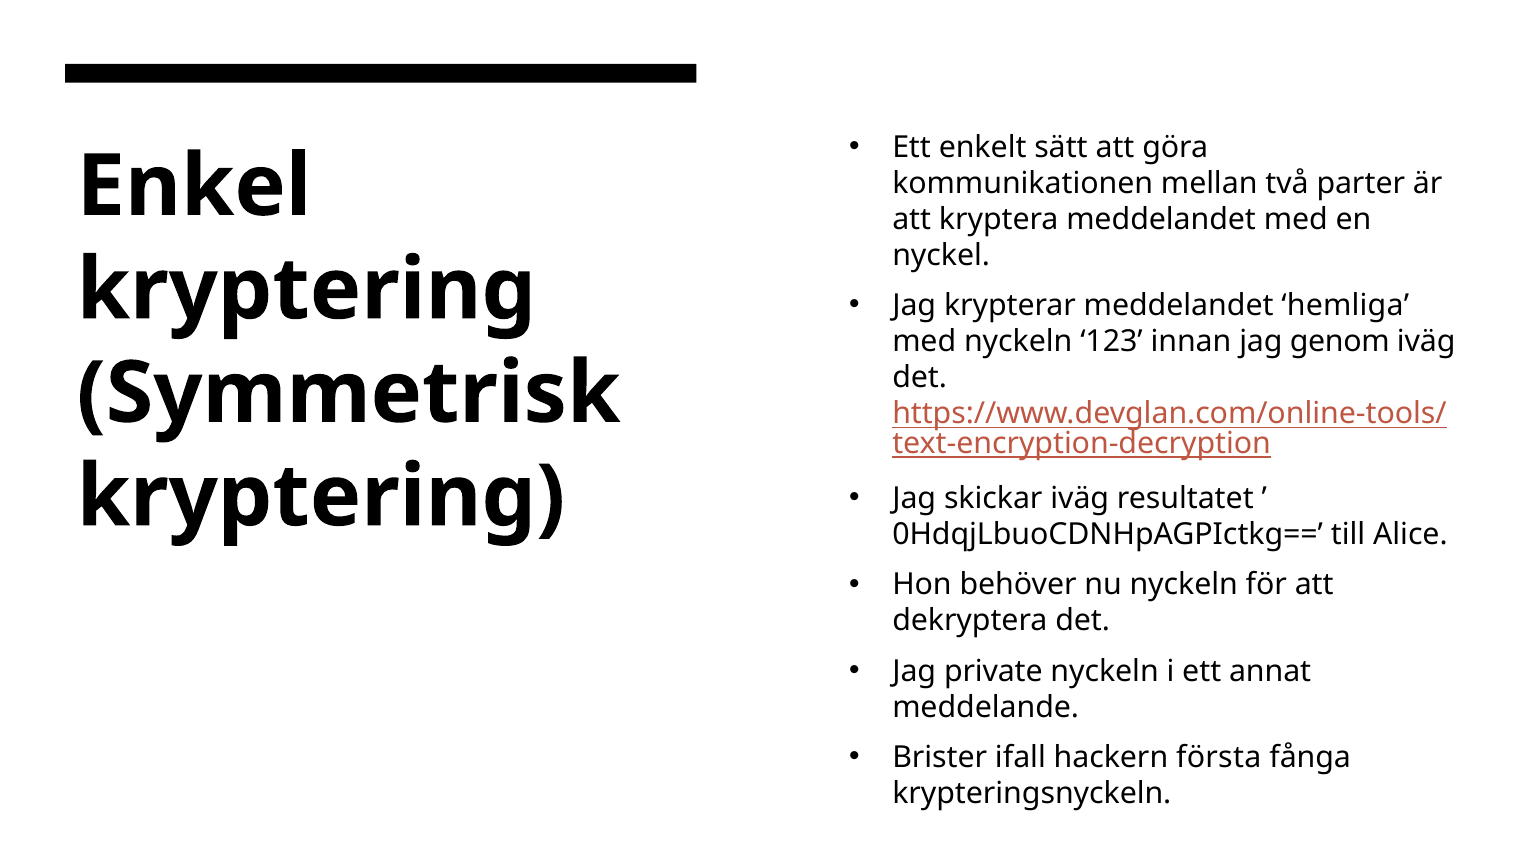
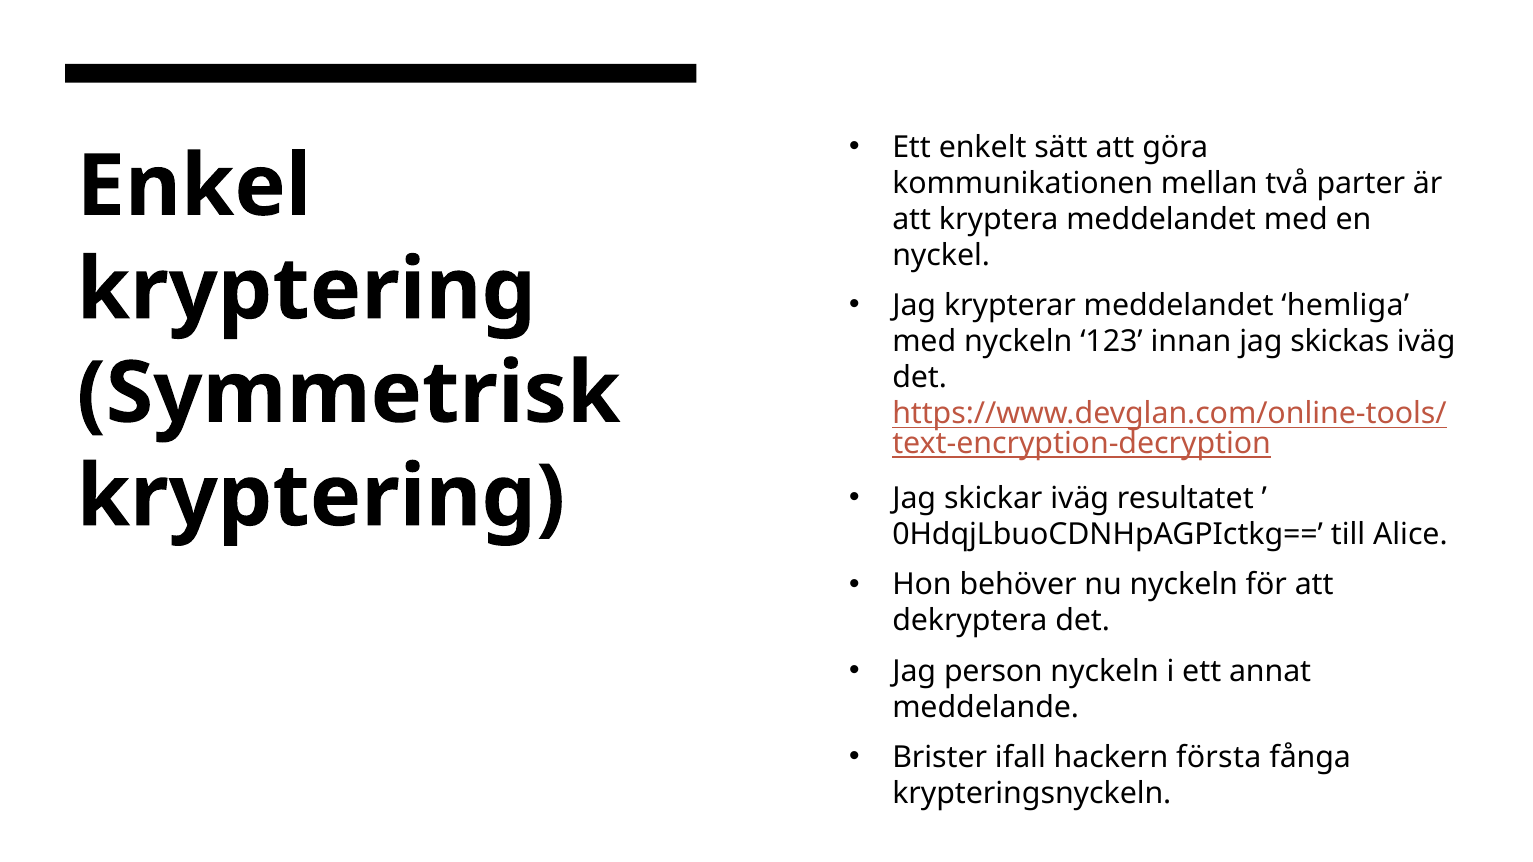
genom: genom -> skickas
private: private -> person
